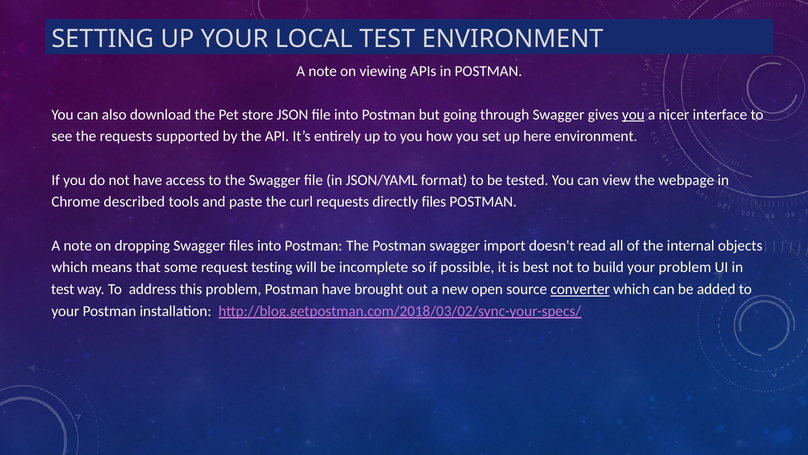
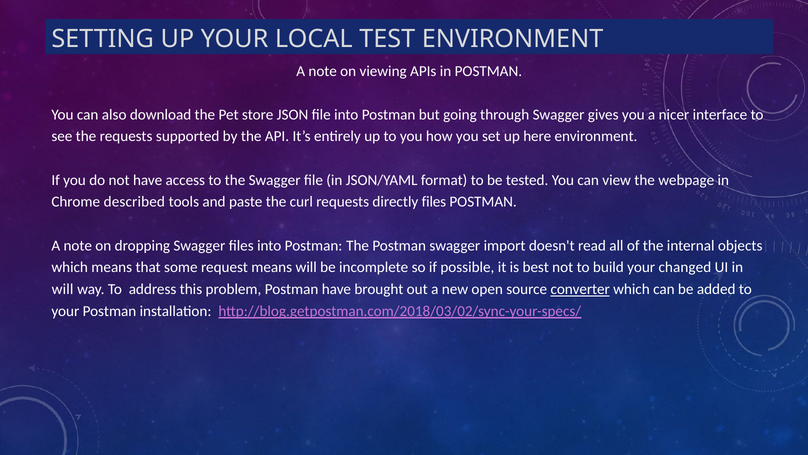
you at (633, 115) underline: present -> none
request testing: testing -> means
your problem: problem -> changed
test at (63, 289): test -> will
